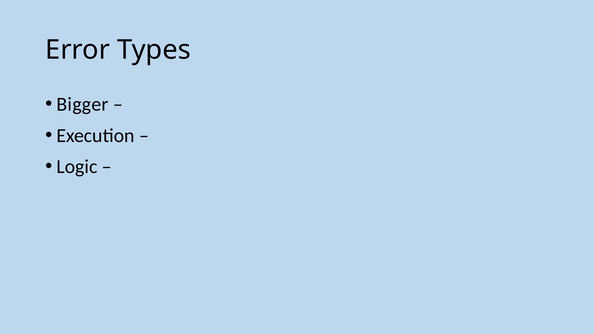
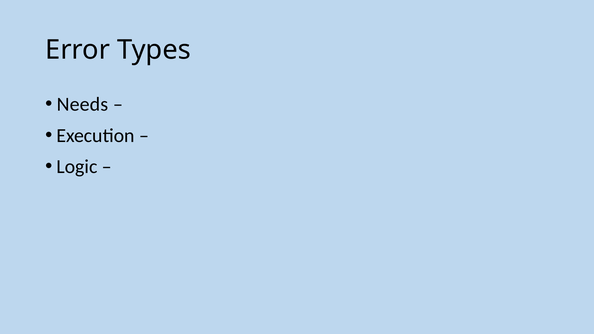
Bigger: Bigger -> Needs
